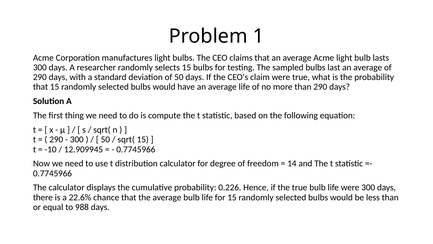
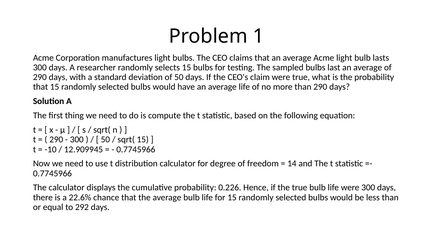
988: 988 -> 292
